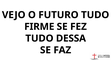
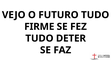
DESSA: DESSA -> DETER
